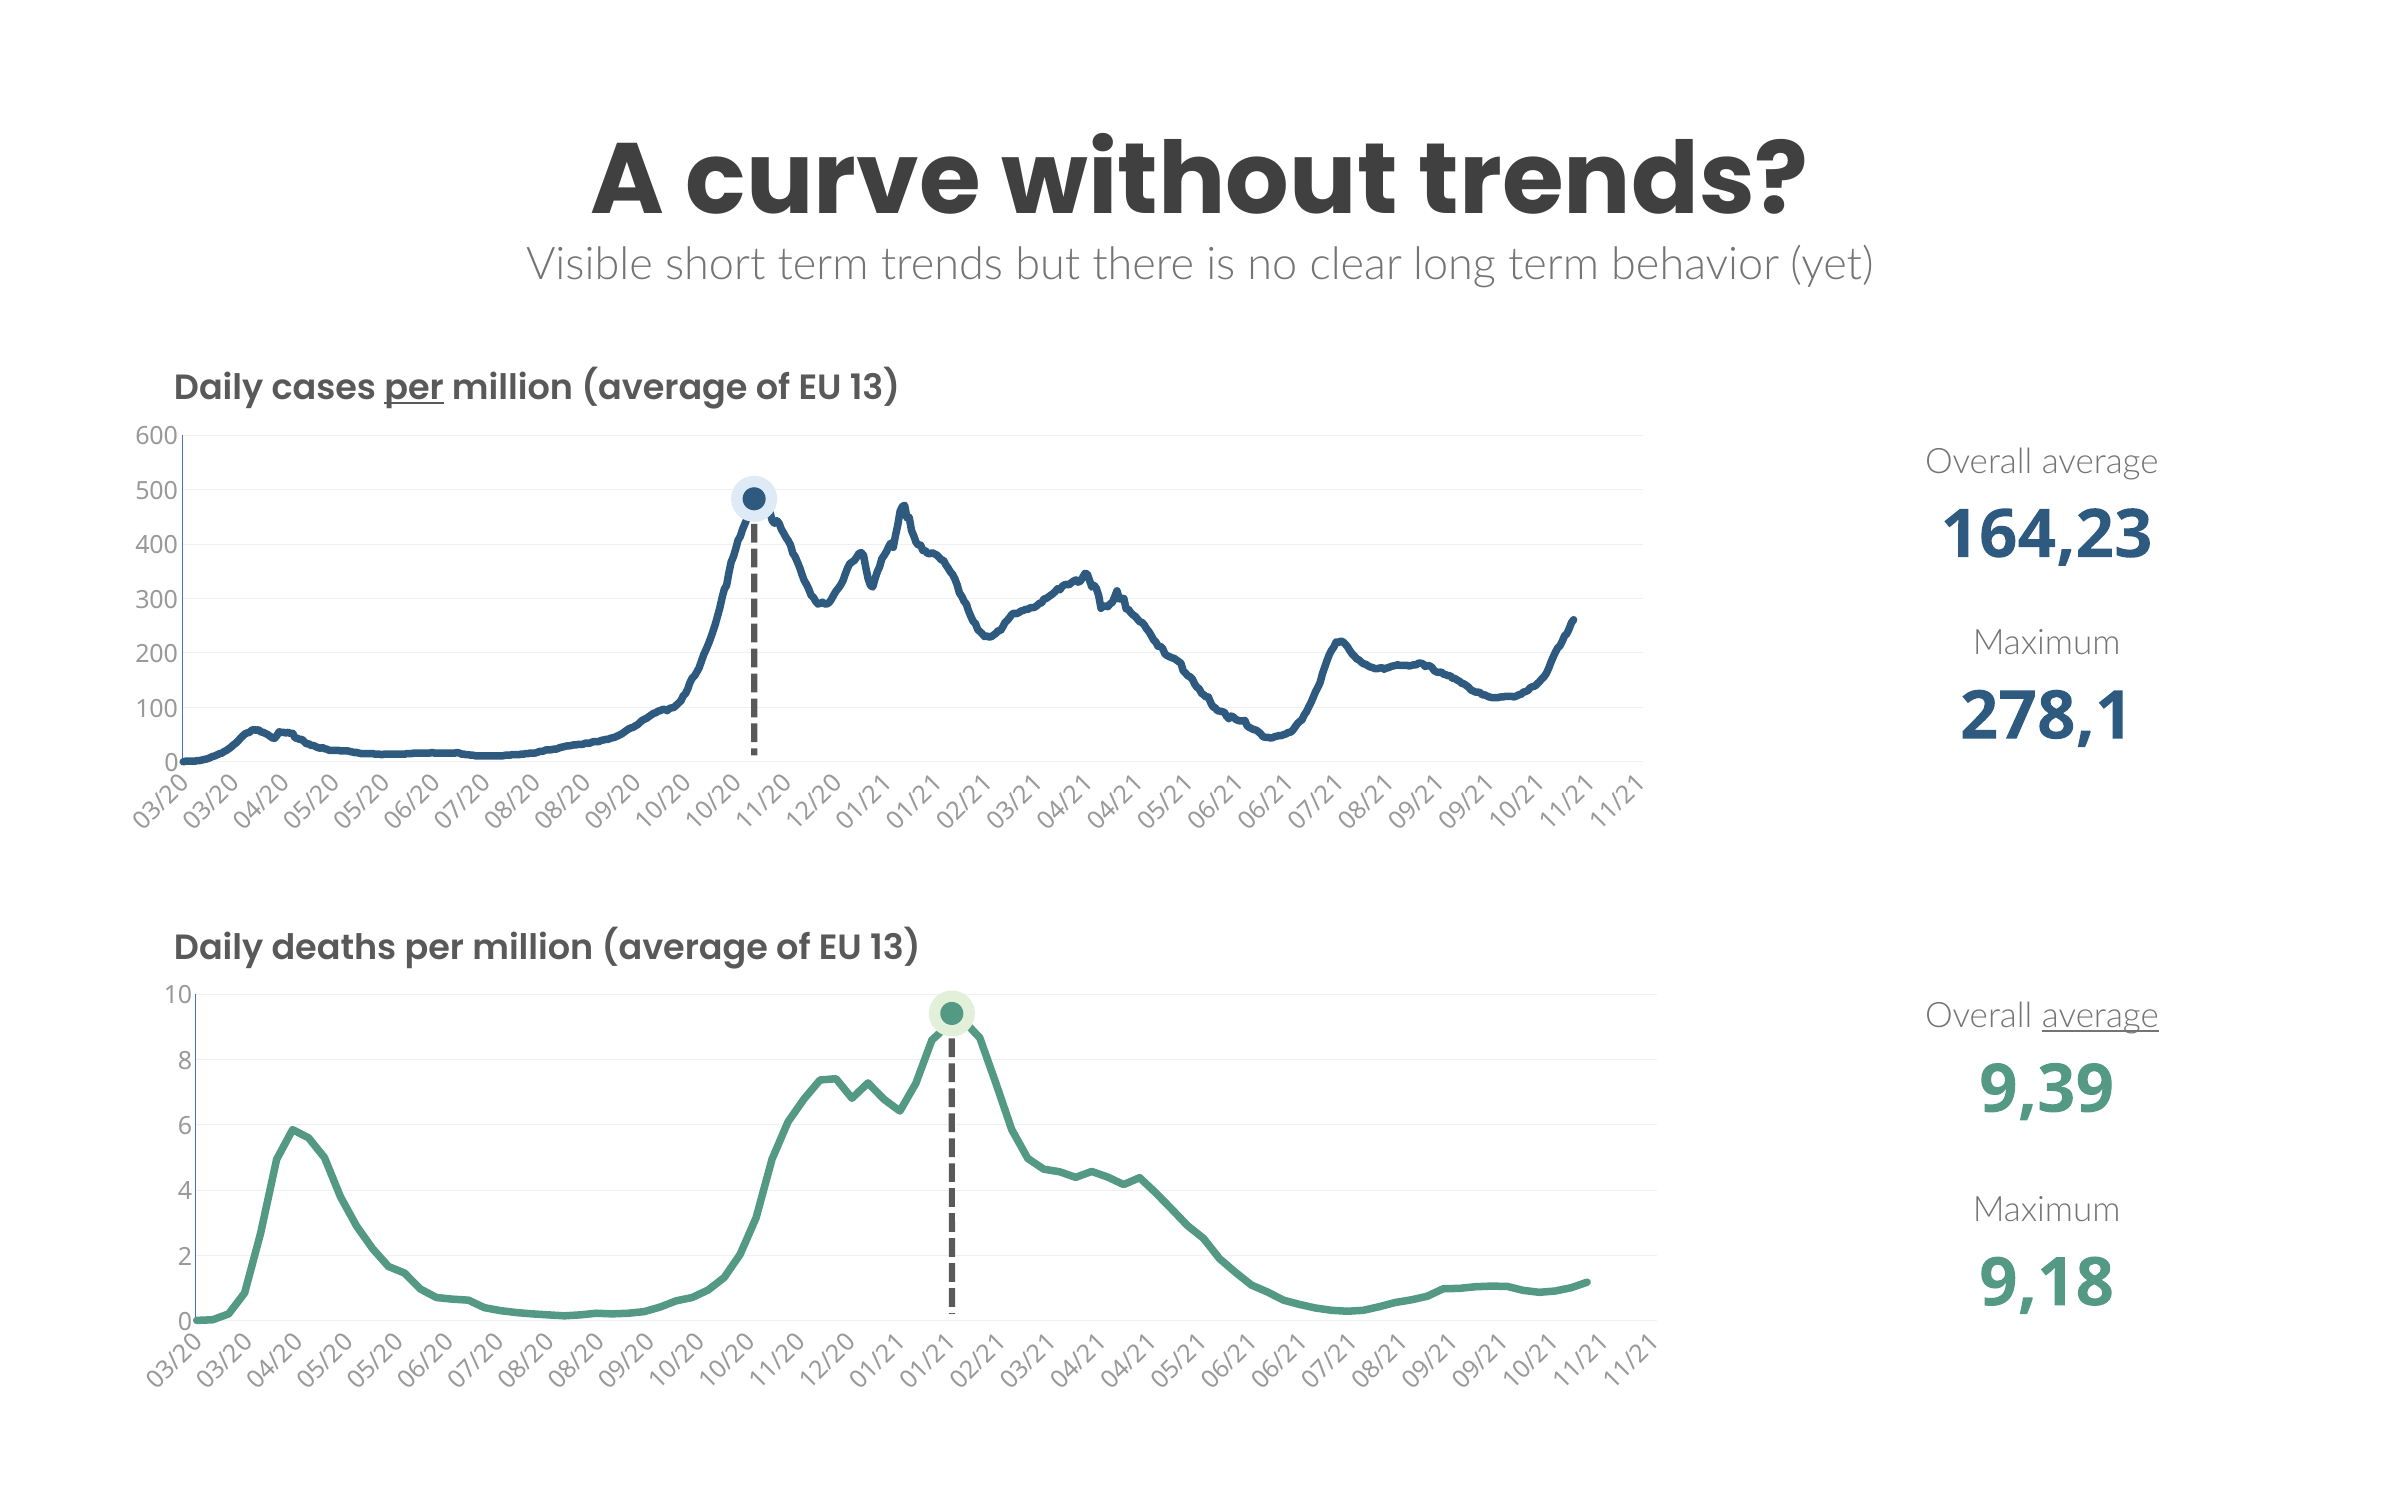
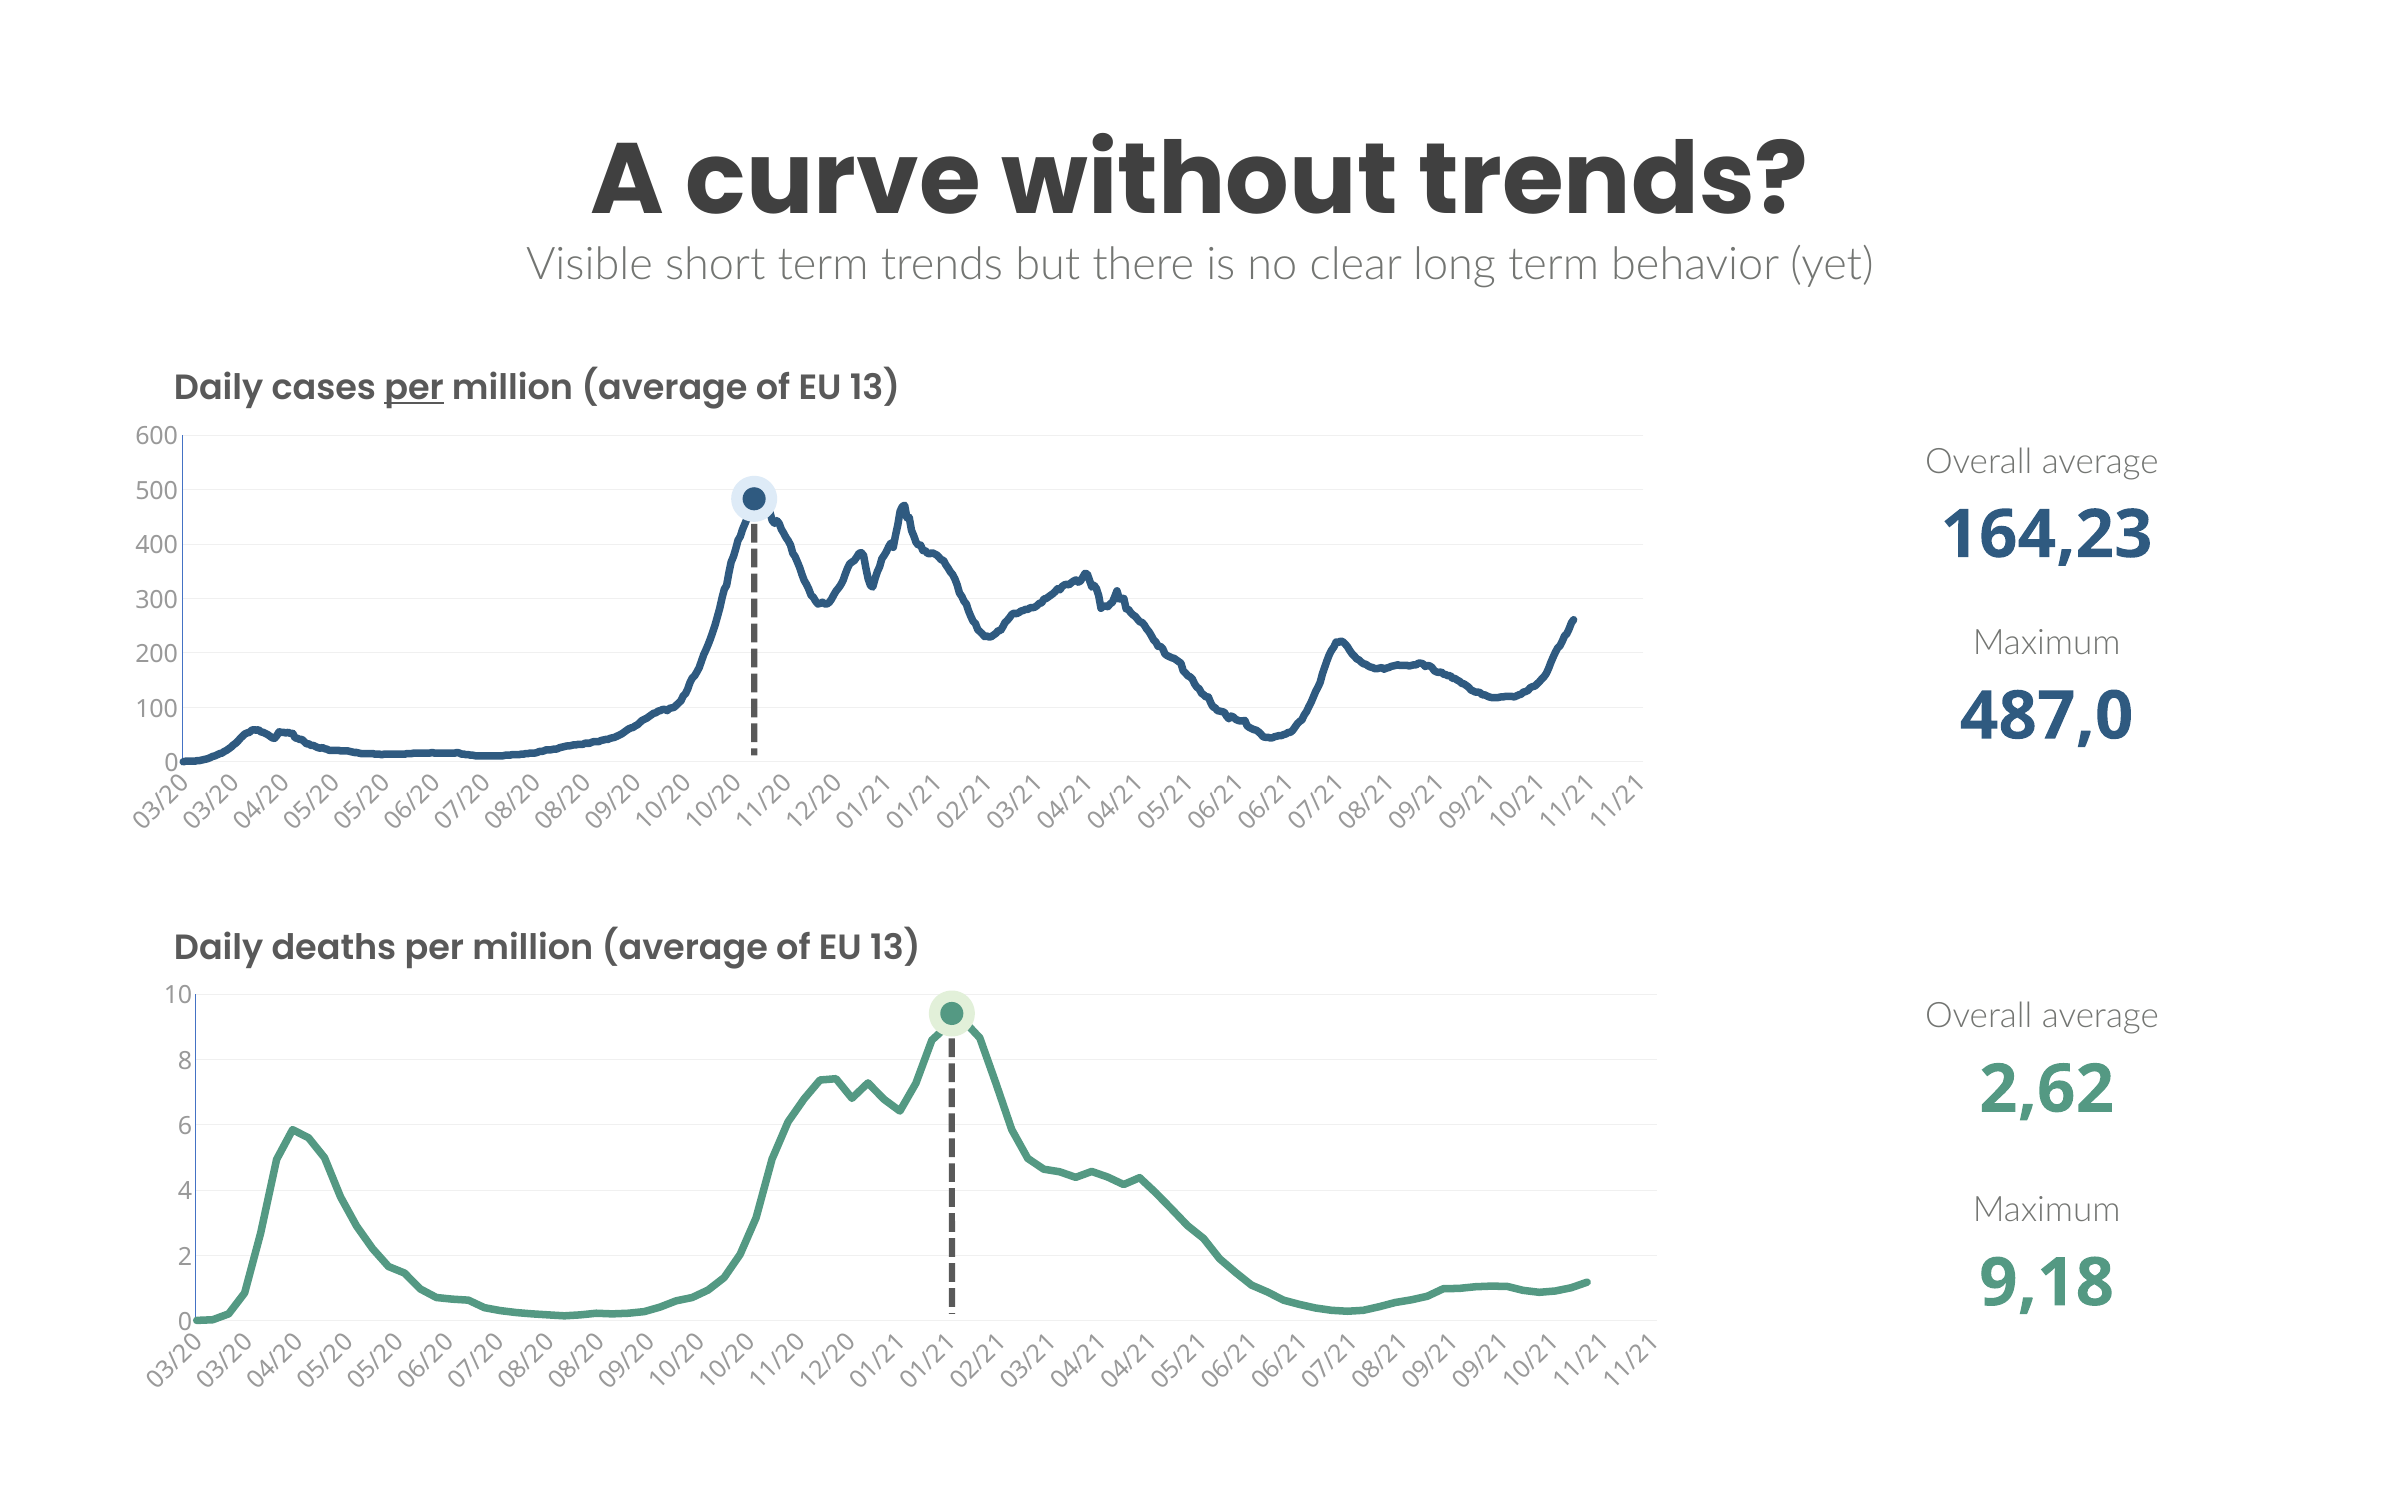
278,1: 278,1 -> 487,0
average at (2100, 1016) underline: present -> none
9,39: 9,39 -> 2,62
